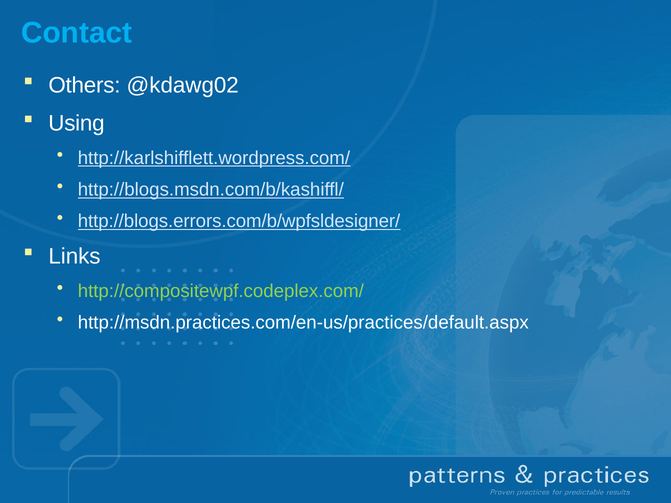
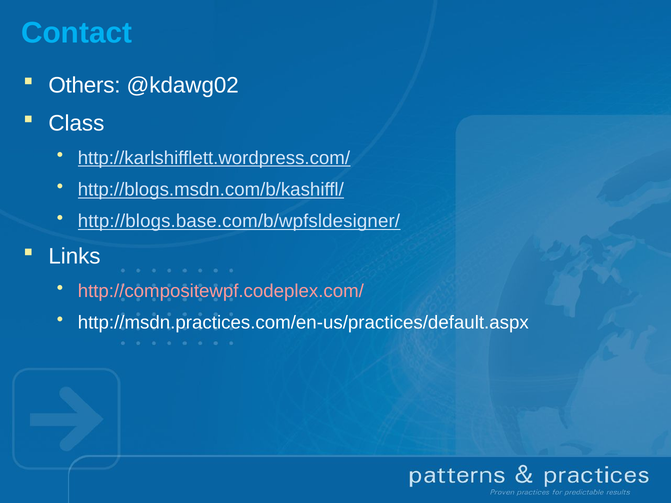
Using: Using -> Class
http://blogs.errors.com/b/wpfsldesigner/: http://blogs.errors.com/b/wpfsldesigner/ -> http://blogs.base.com/b/wpfsldesigner/
http://compositewpf.codeplex.com/ colour: light green -> pink
